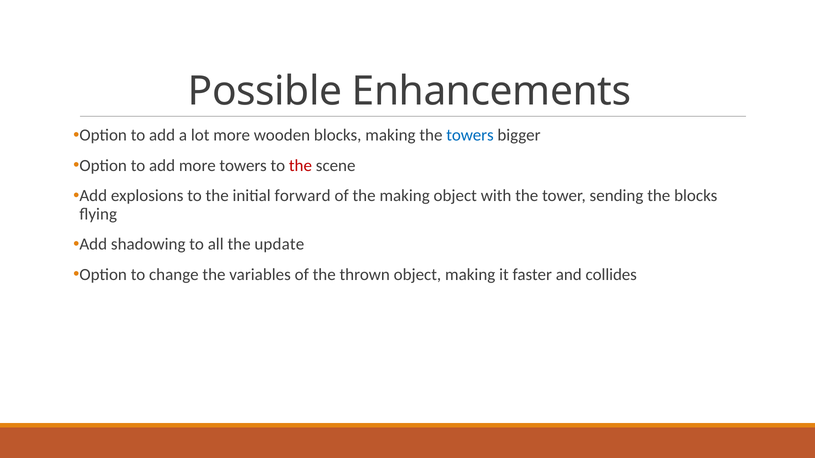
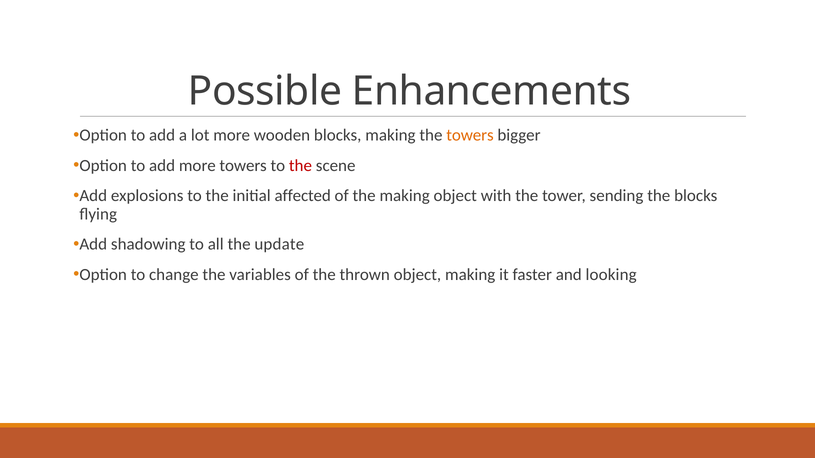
towers at (470, 136) colour: blue -> orange
forward: forward -> affected
collides: collides -> looking
